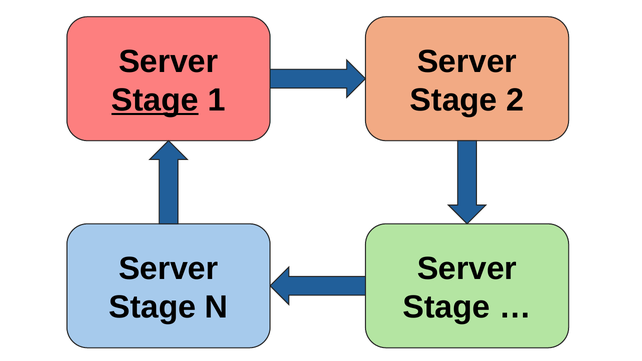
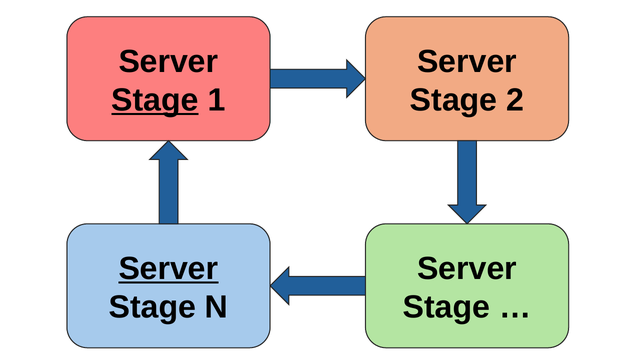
Server at (168, 269) underline: none -> present
